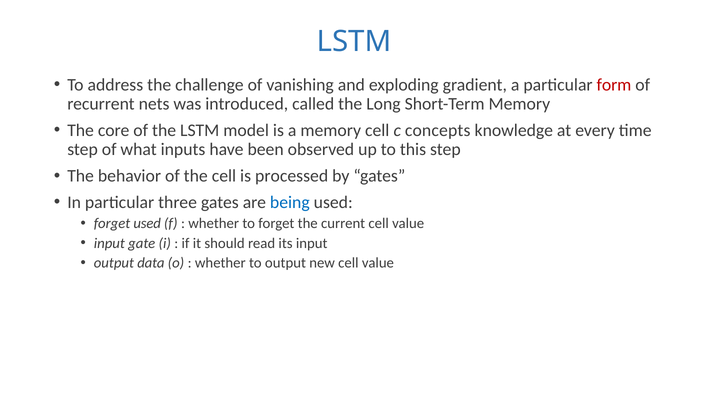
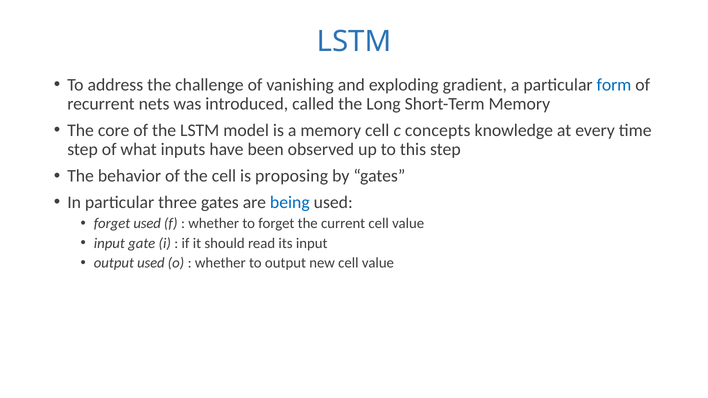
form colour: red -> blue
processed: processed -> proposing
output data: data -> used
